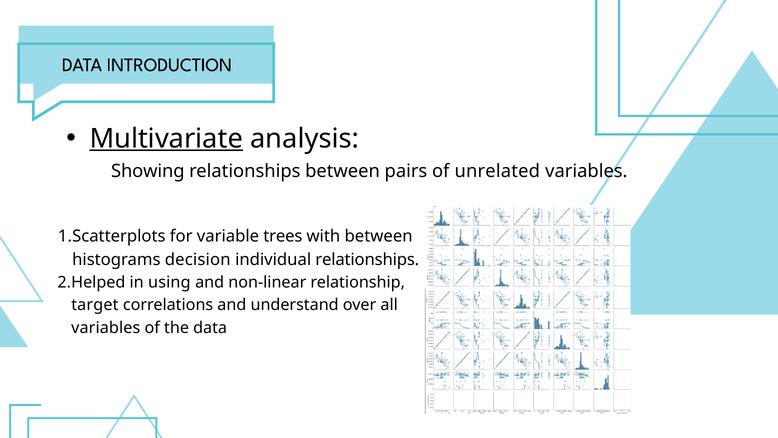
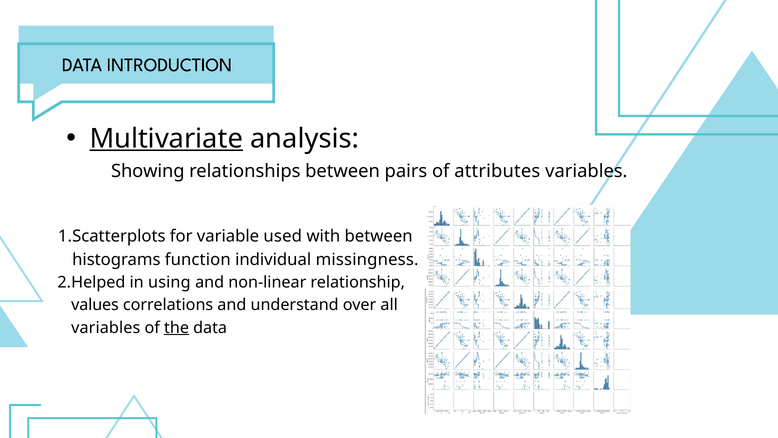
unrelated: unrelated -> attributes
trees: trees -> used
decision: decision -> function
individual relationships: relationships -> missingness
target: target -> values
the underline: none -> present
